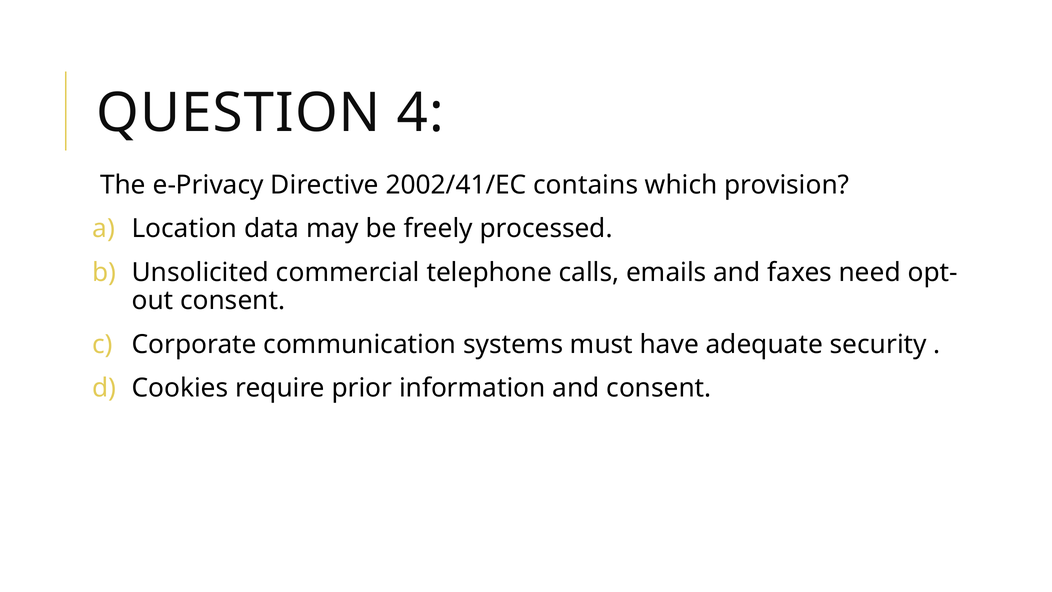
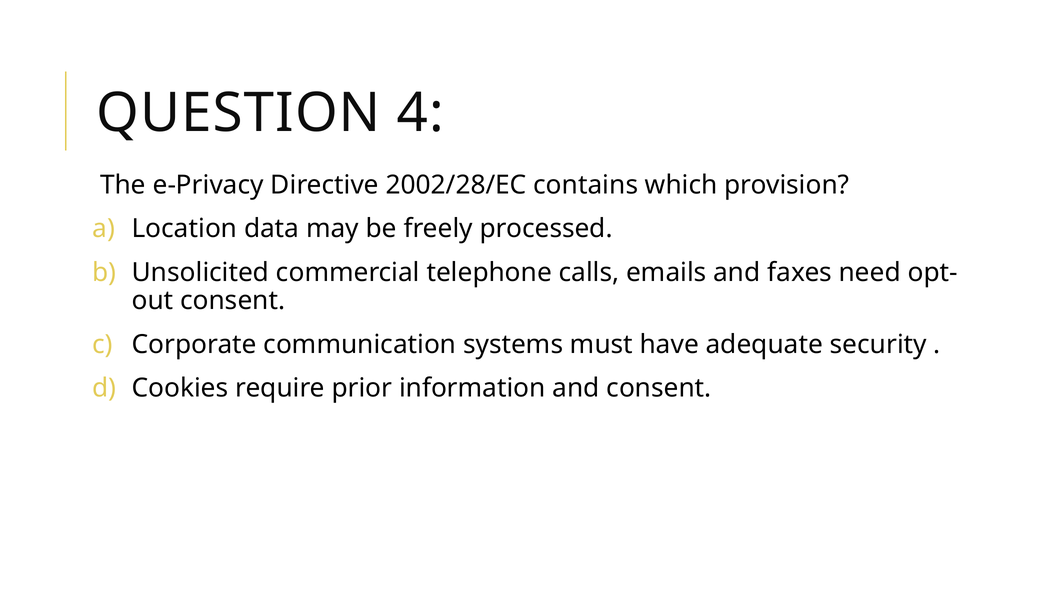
2002/41/EC: 2002/41/EC -> 2002/28/EC
